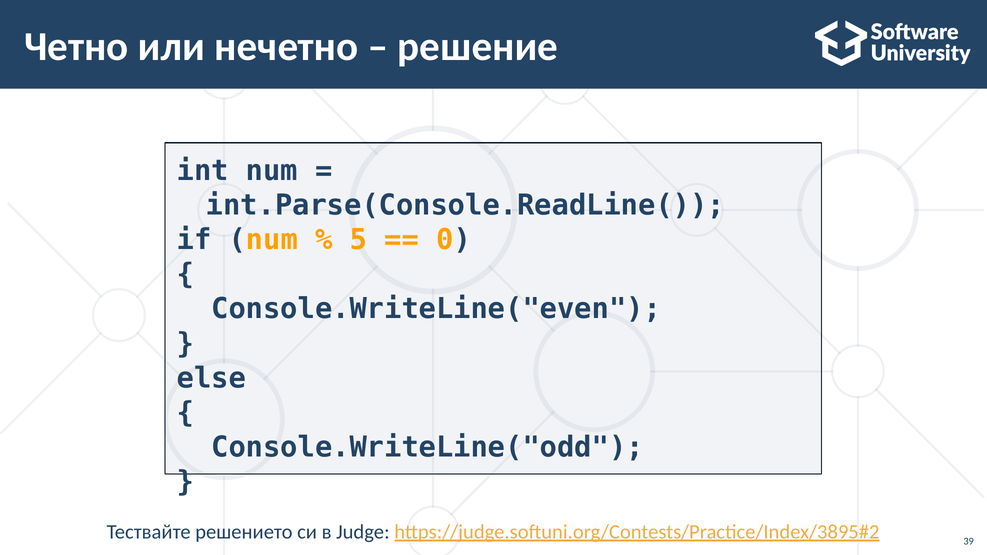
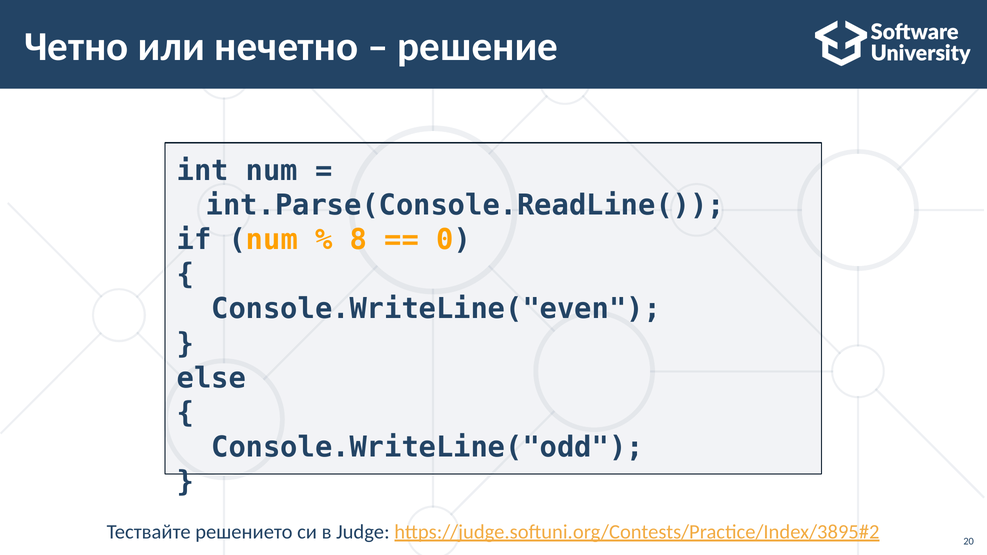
5: 5 -> 8
39: 39 -> 20
